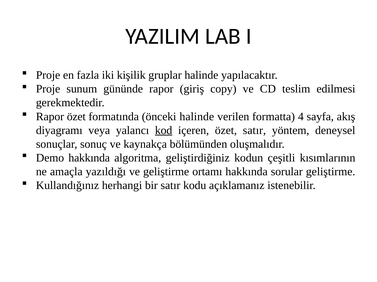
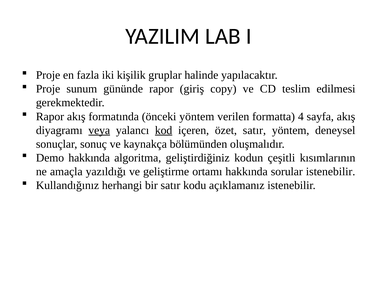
Rapor özet: özet -> akış
önceki halinde: halinde -> yöntem
veya underline: none -> present
sorular geliştirme: geliştirme -> istenebilir
